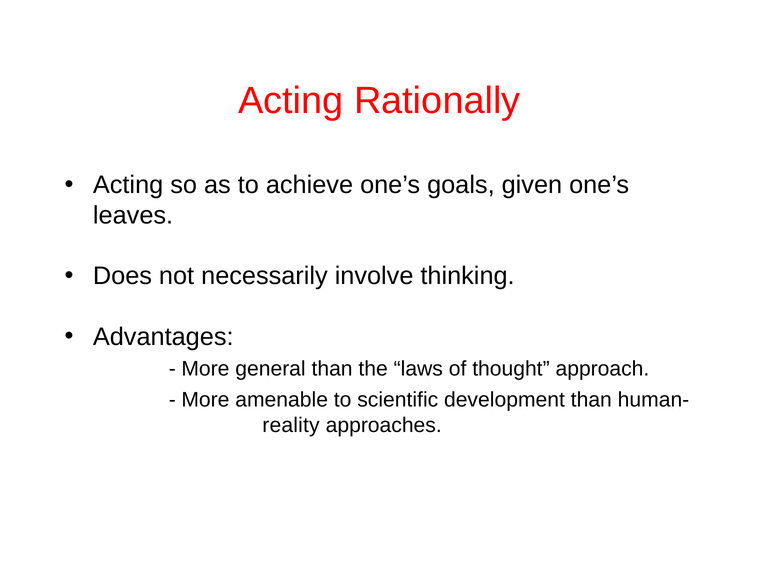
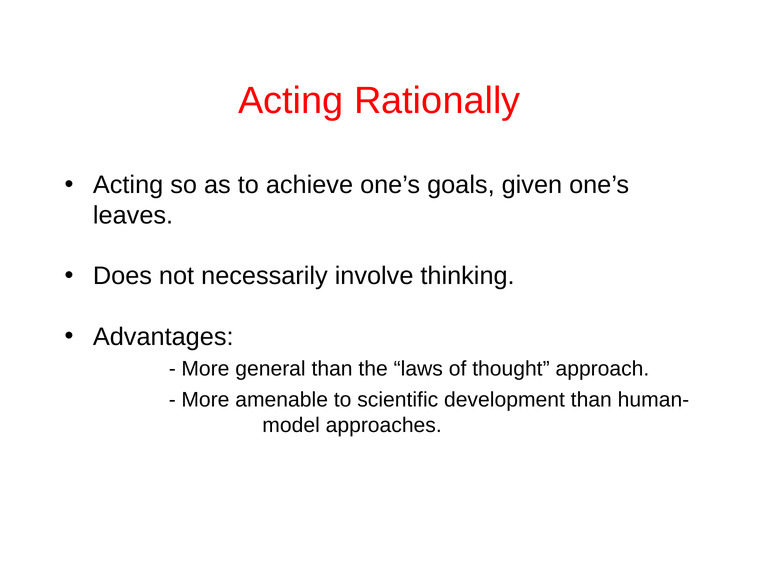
reality: reality -> model
